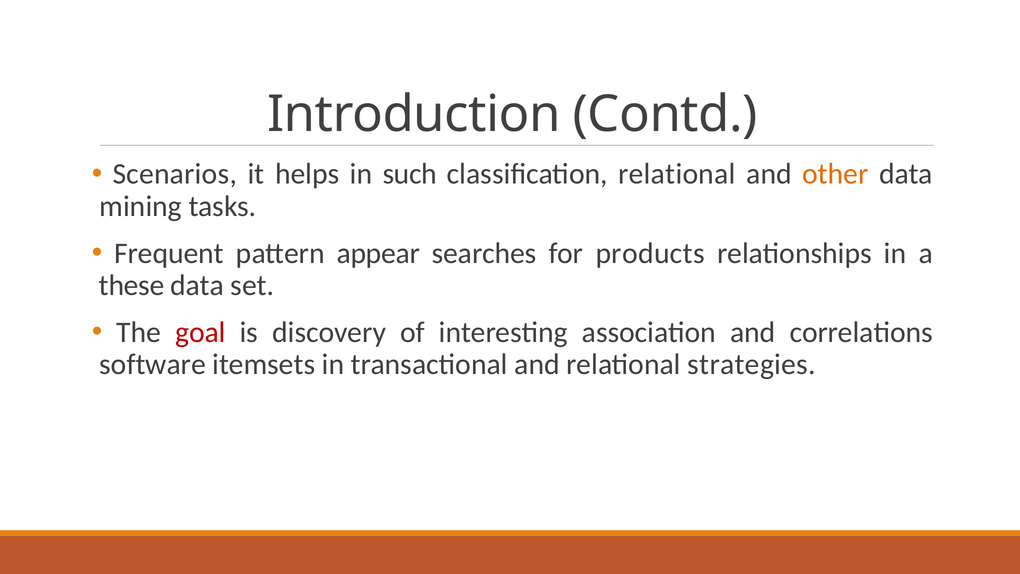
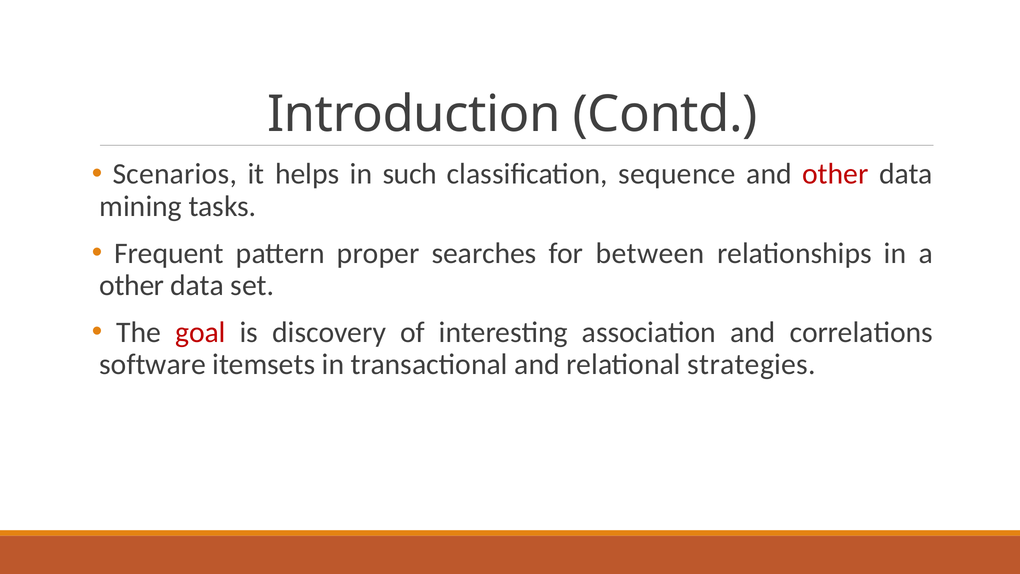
classification relational: relational -> sequence
other at (835, 174) colour: orange -> red
appear: appear -> proper
products: products -> between
these at (132, 285): these -> other
